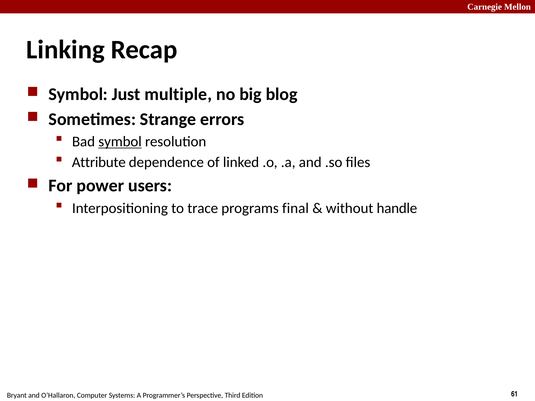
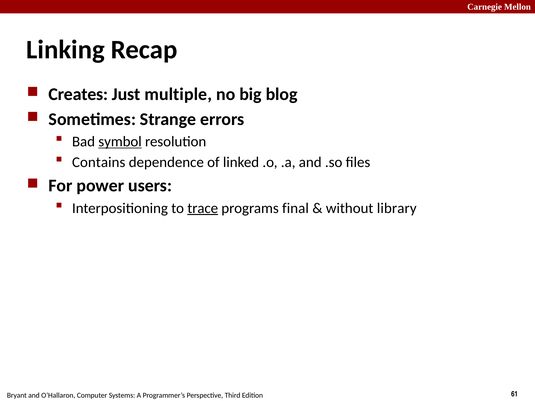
Symbol at (78, 94): Symbol -> Creates
Attribute: Attribute -> Contains
trace underline: none -> present
handle: handle -> library
